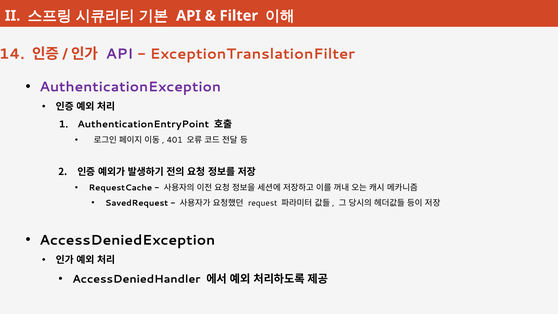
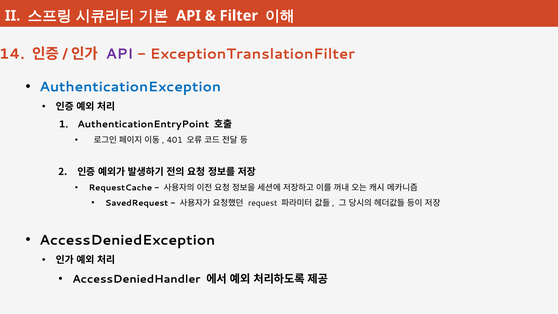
AuthenticationException colour: purple -> blue
